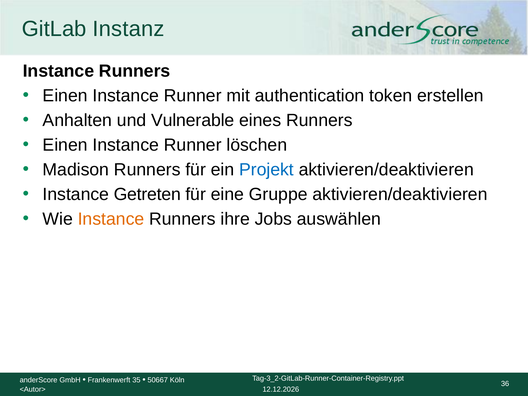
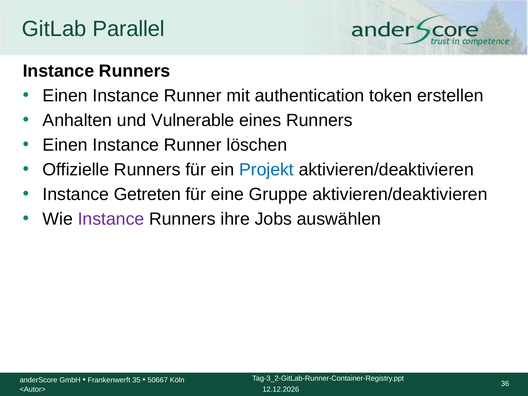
Instanz: Instanz -> Parallel
Madison: Madison -> Offizielle
Instance at (111, 219) colour: orange -> purple
